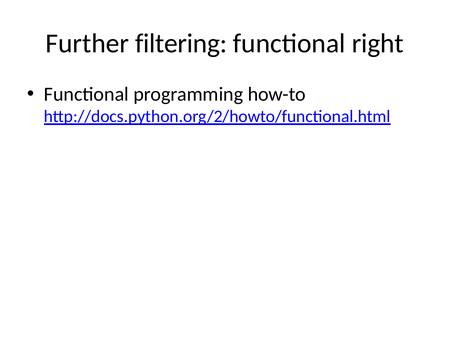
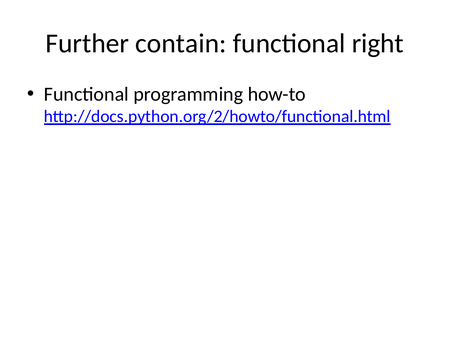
filtering: filtering -> contain
